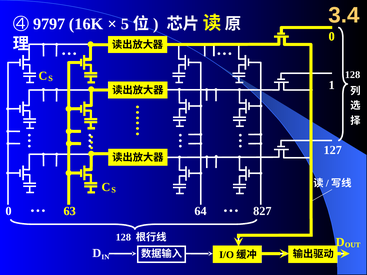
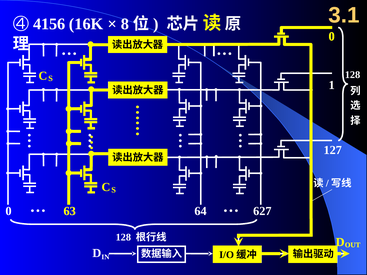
3.4: 3.4 -> 3.1
9797: 9797 -> 4156
5: 5 -> 8
827: 827 -> 627
